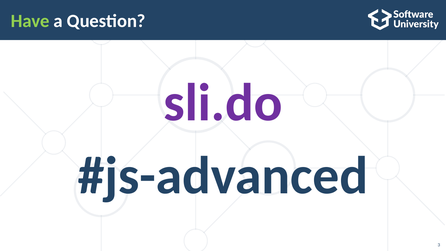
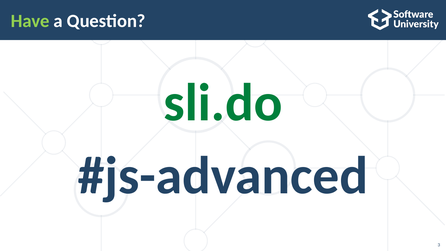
sli.do colour: purple -> green
